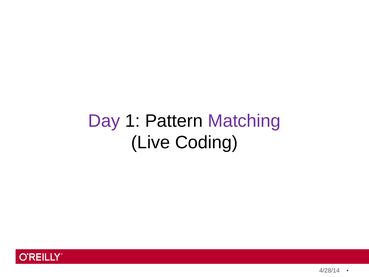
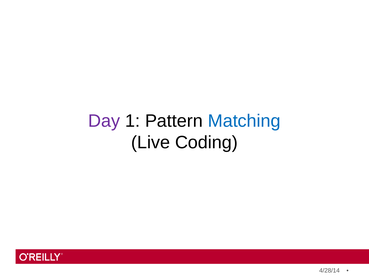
Matching colour: purple -> blue
